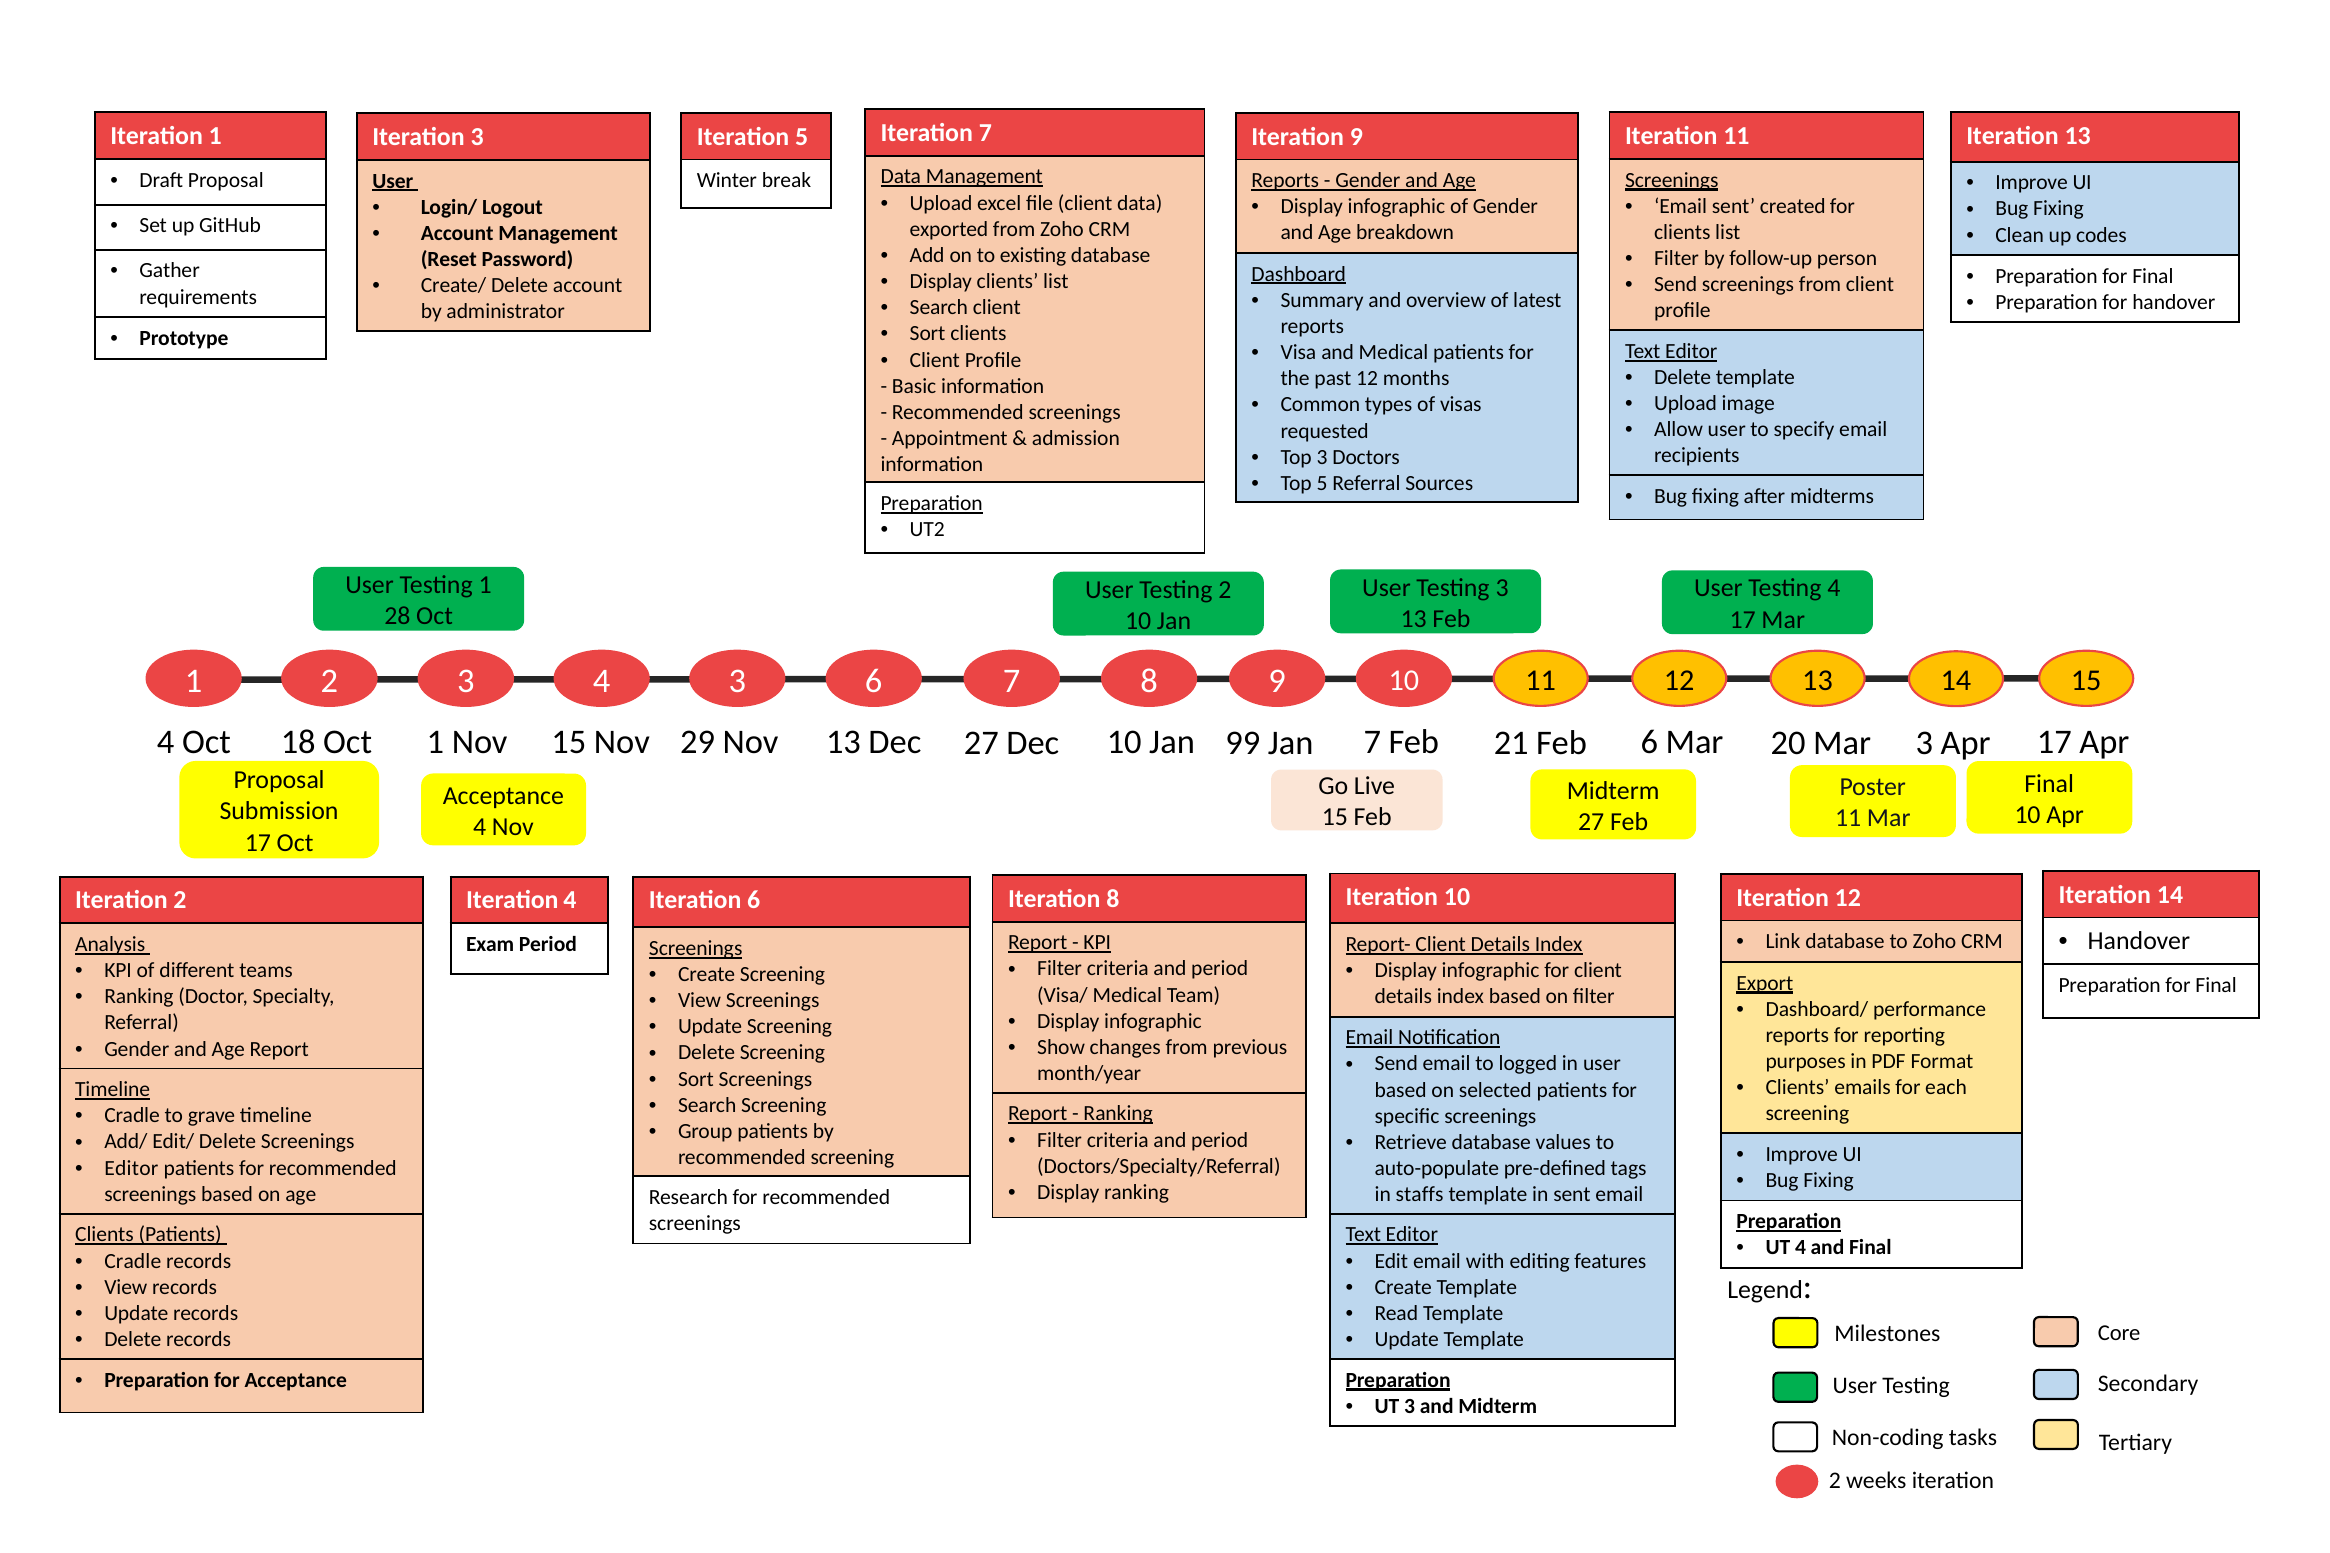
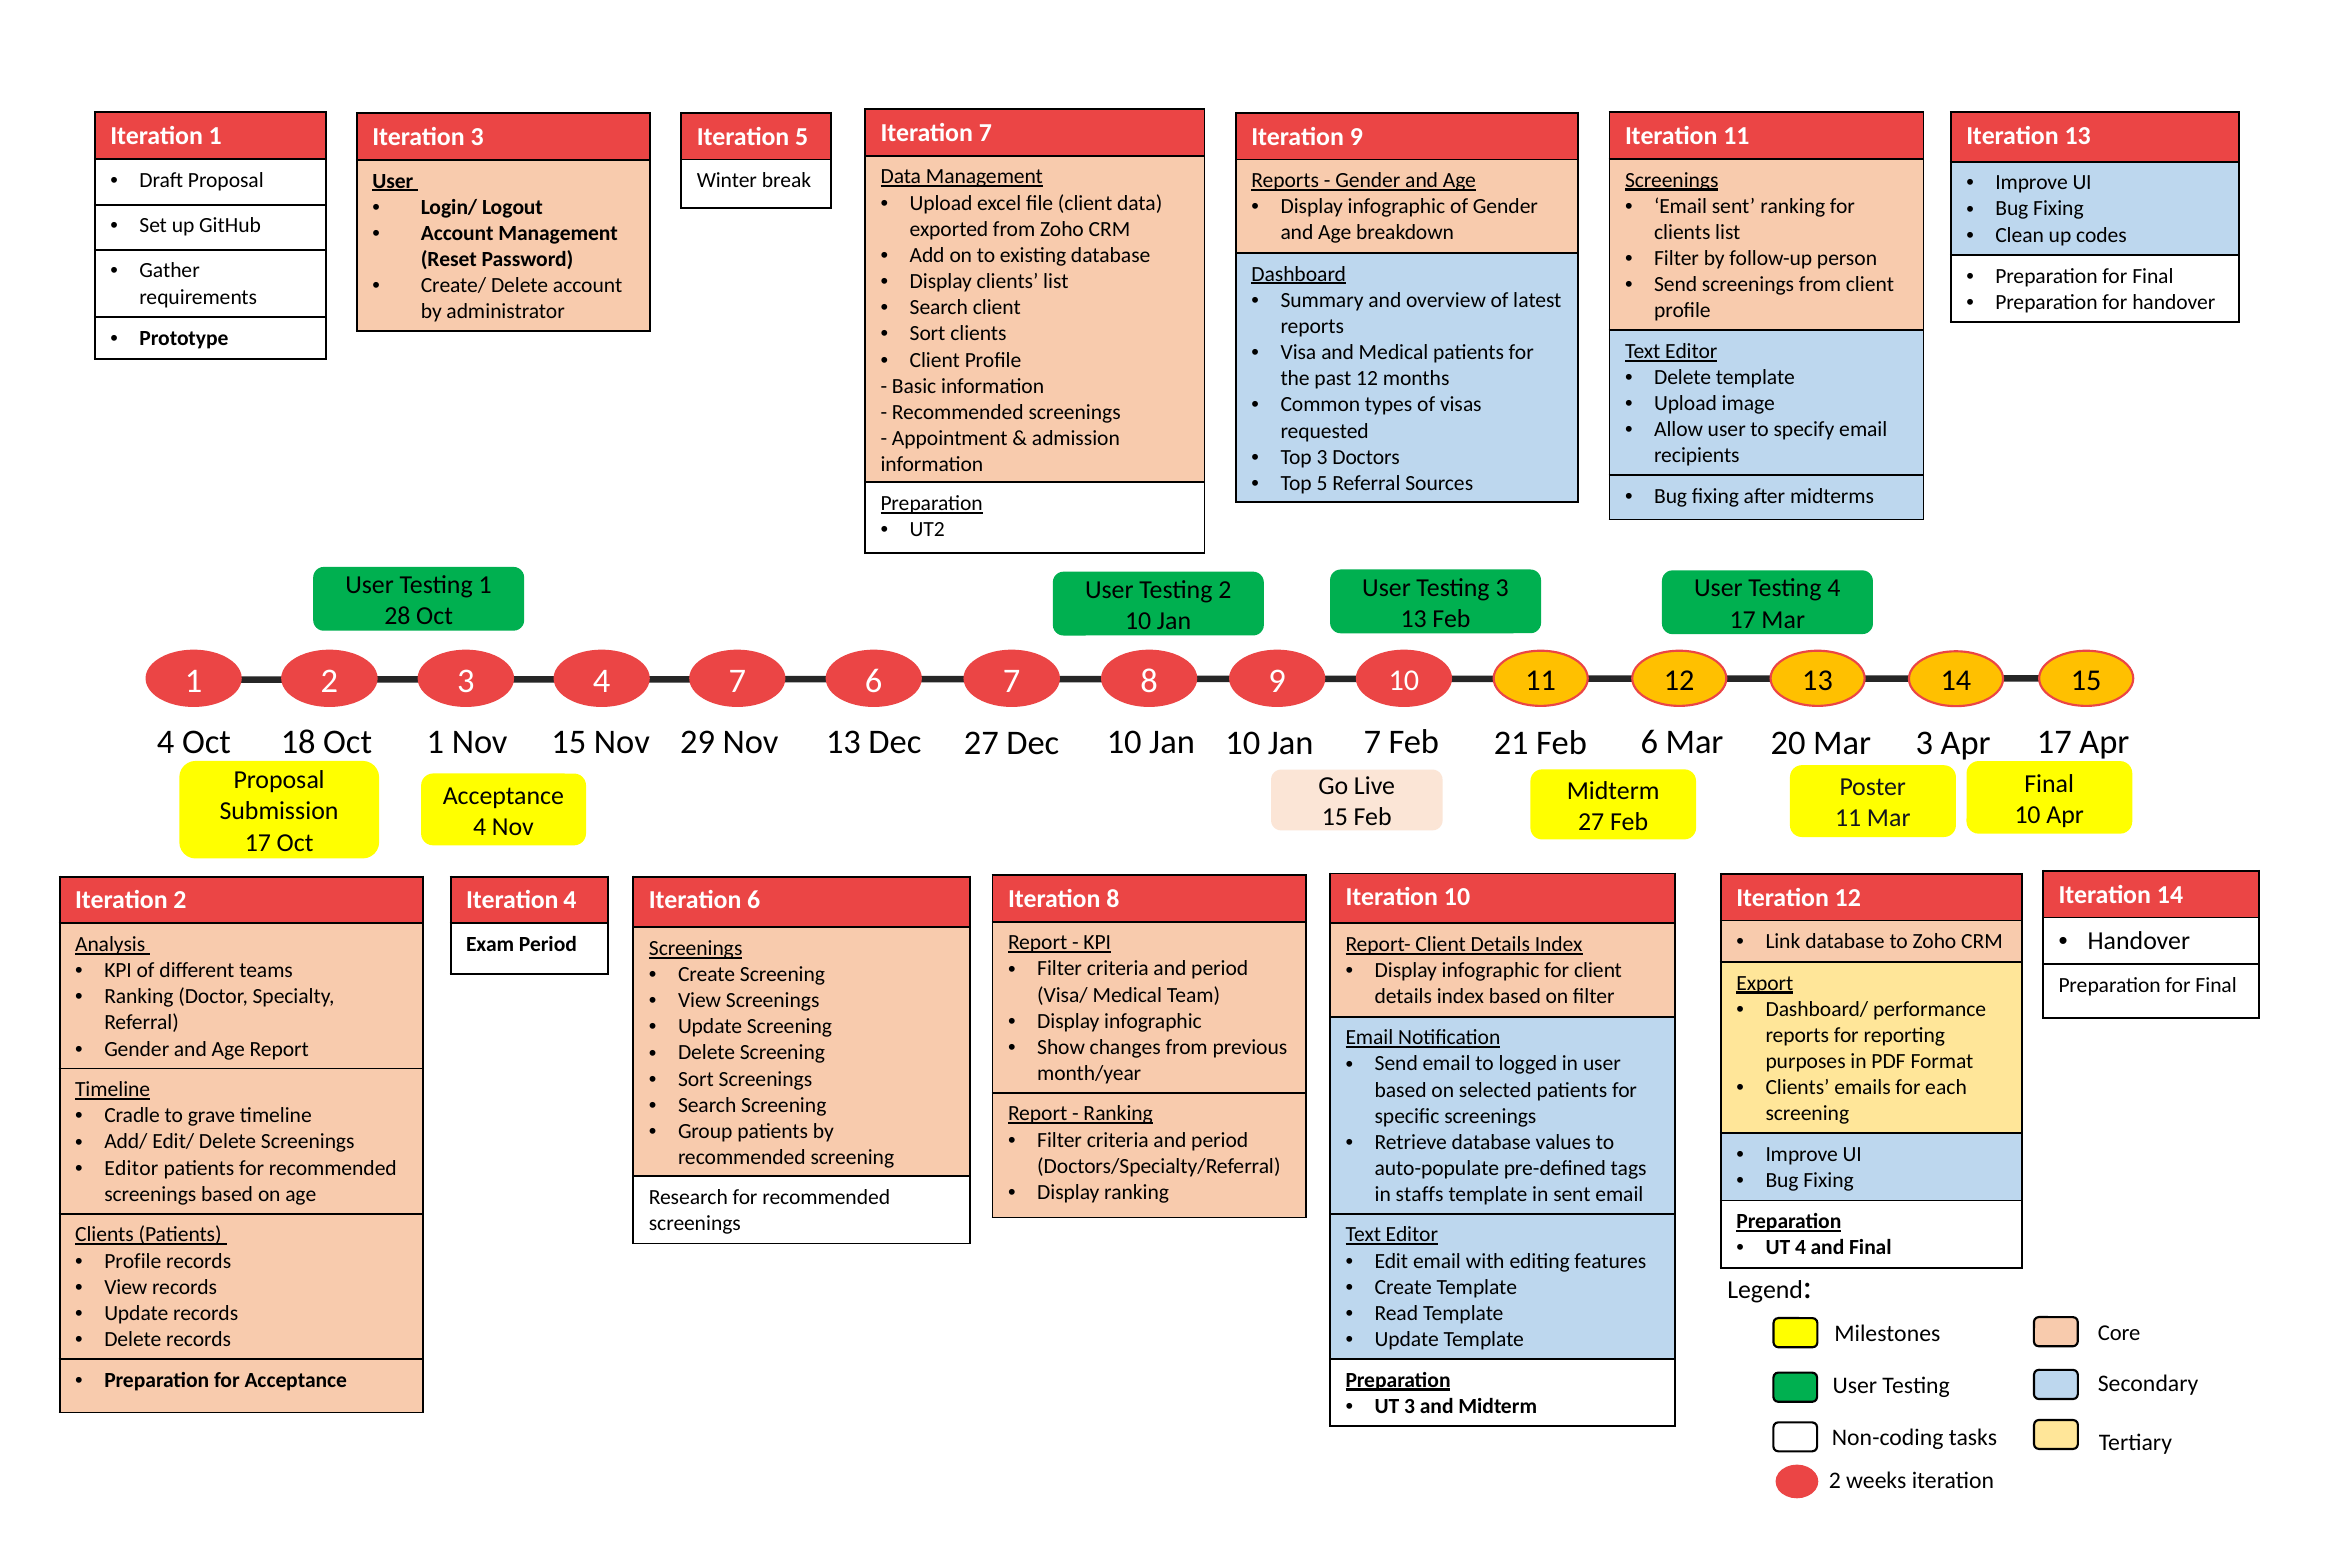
sent created: created -> ranking
4 3: 3 -> 7
Jan 99: 99 -> 10
Cradle at (133, 1261): Cradle -> Profile
